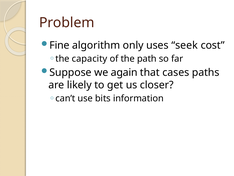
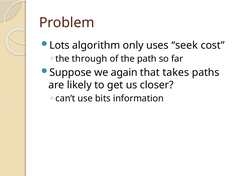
Fine: Fine -> Lots
capacity: capacity -> through
cases: cases -> takes
